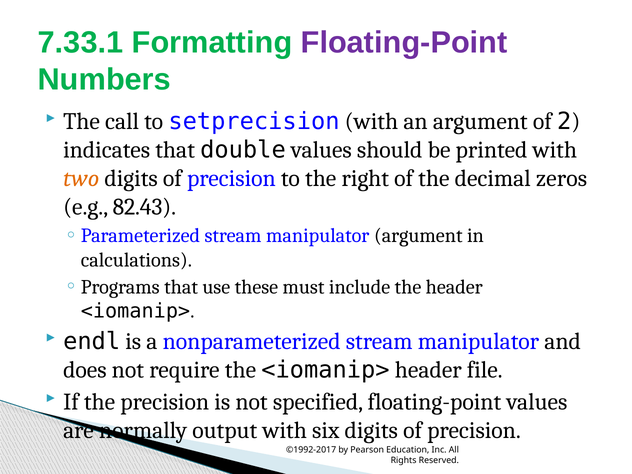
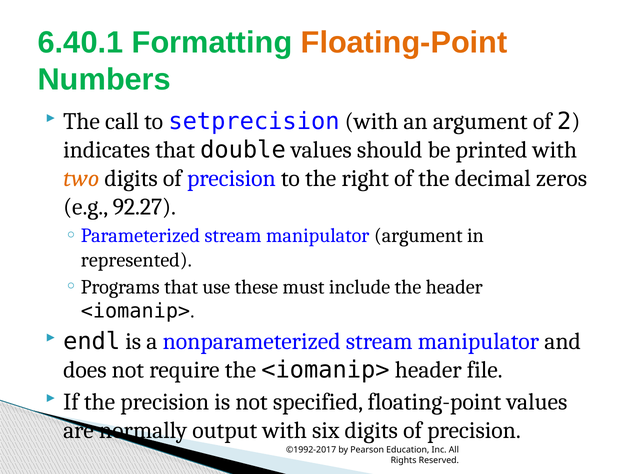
7.33.1: 7.33.1 -> 6.40.1
Floating-Point at (404, 43) colour: purple -> orange
82.43: 82.43 -> 92.27
calculations: calculations -> represented
